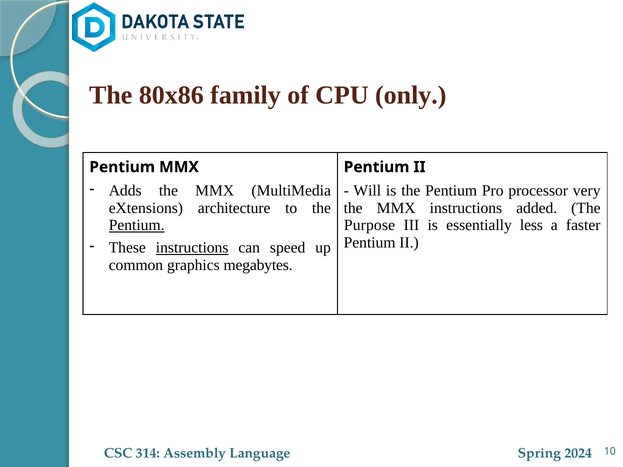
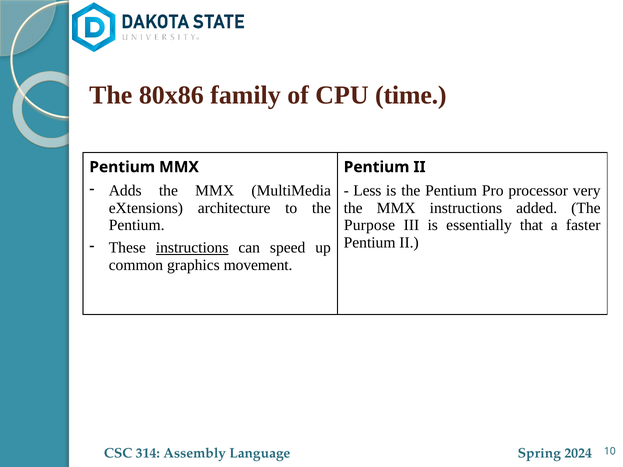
only: only -> time
Will: Will -> Less
Pentium at (137, 225) underline: present -> none
less: less -> that
megabytes: megabytes -> movement
